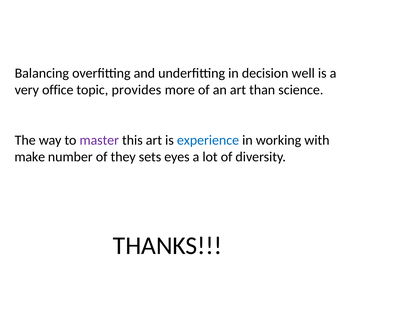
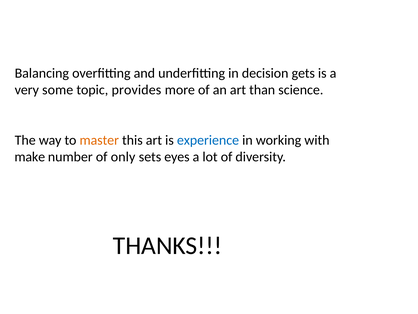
well: well -> gets
office: office -> some
master colour: purple -> orange
they: they -> only
